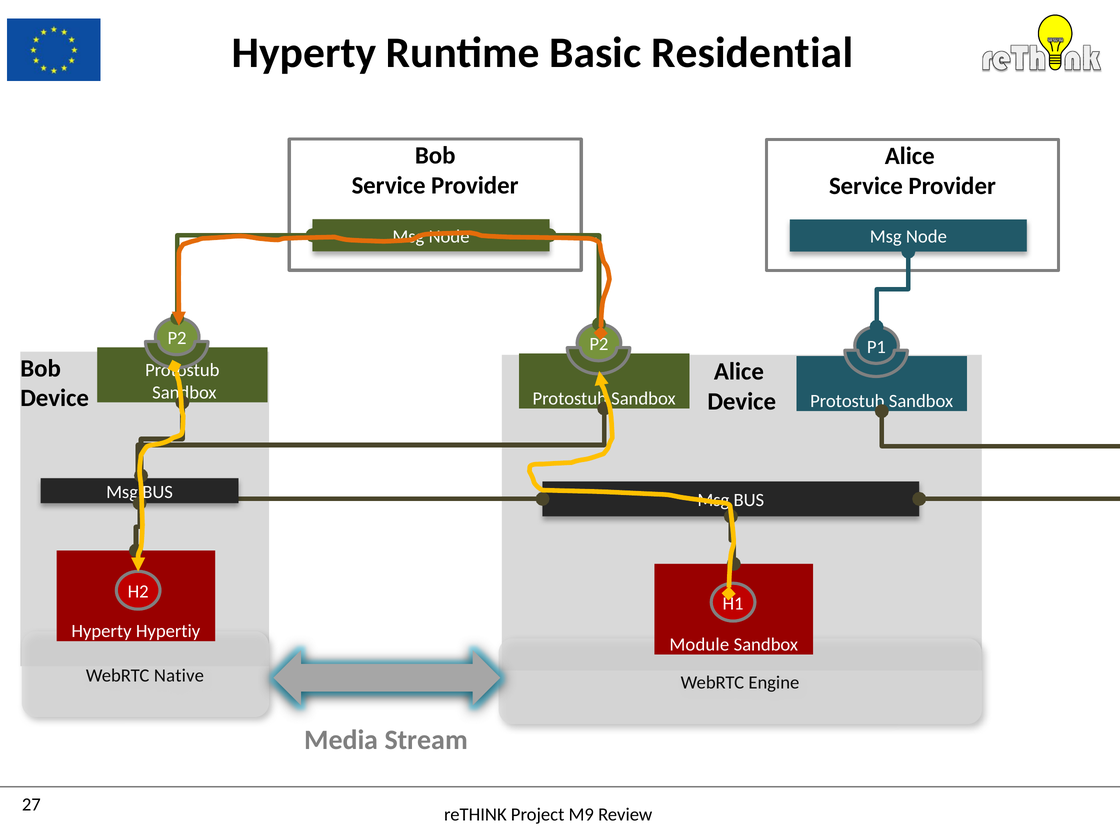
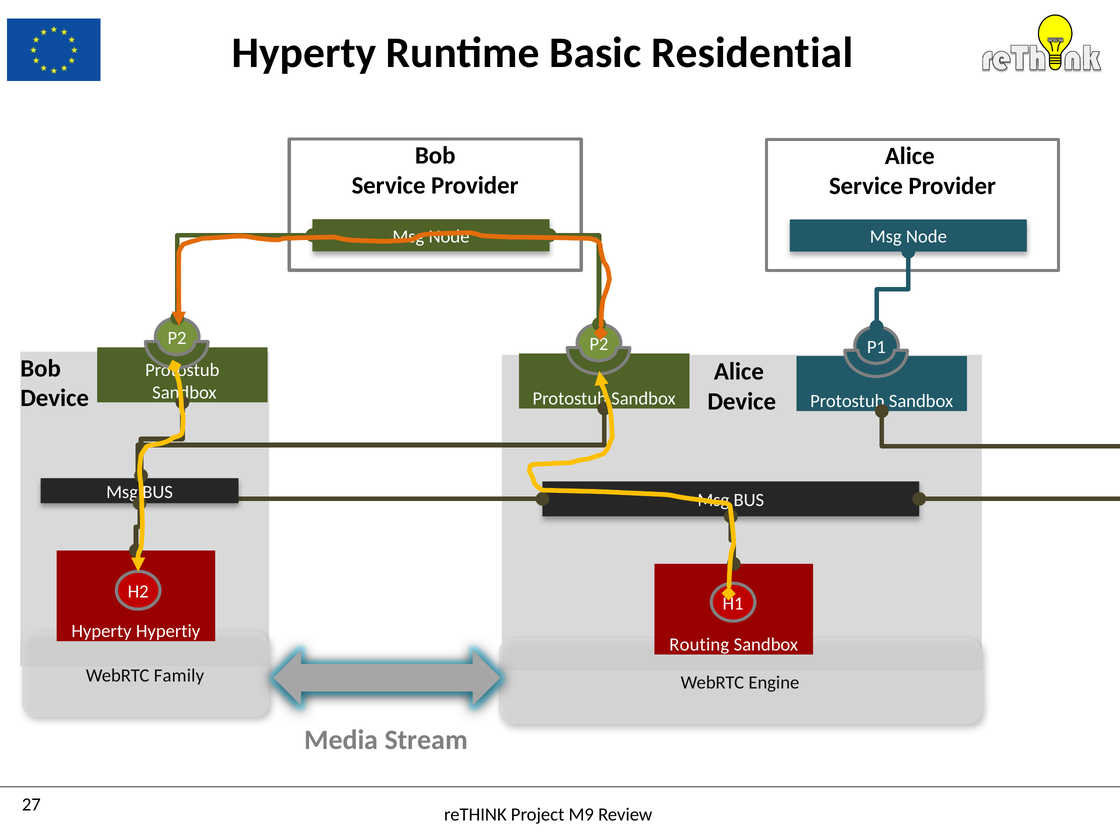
Module: Module -> Routing
Native: Native -> Family
